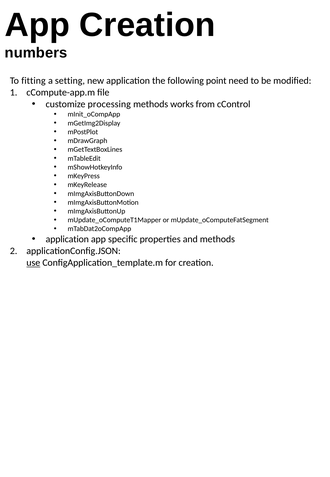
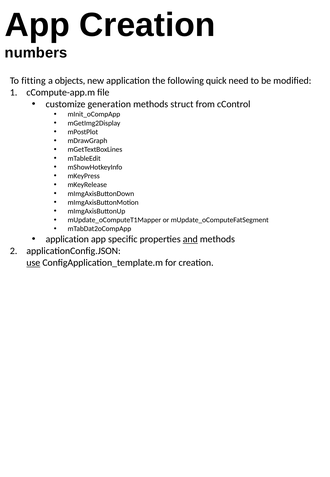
setting: setting -> objects
point: point -> quick
processing: processing -> generation
works: works -> struct
and underline: none -> present
